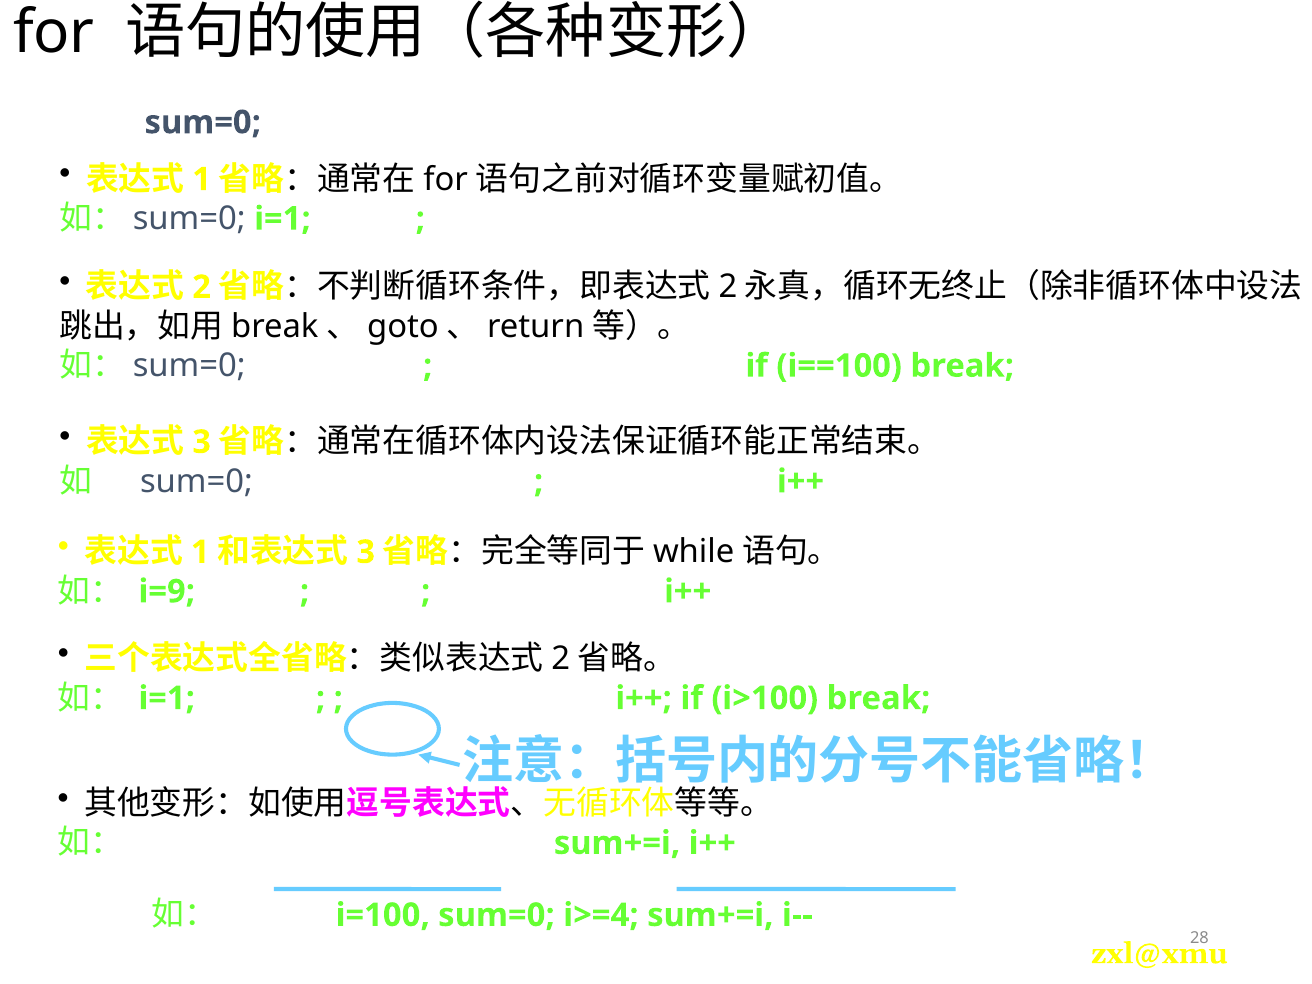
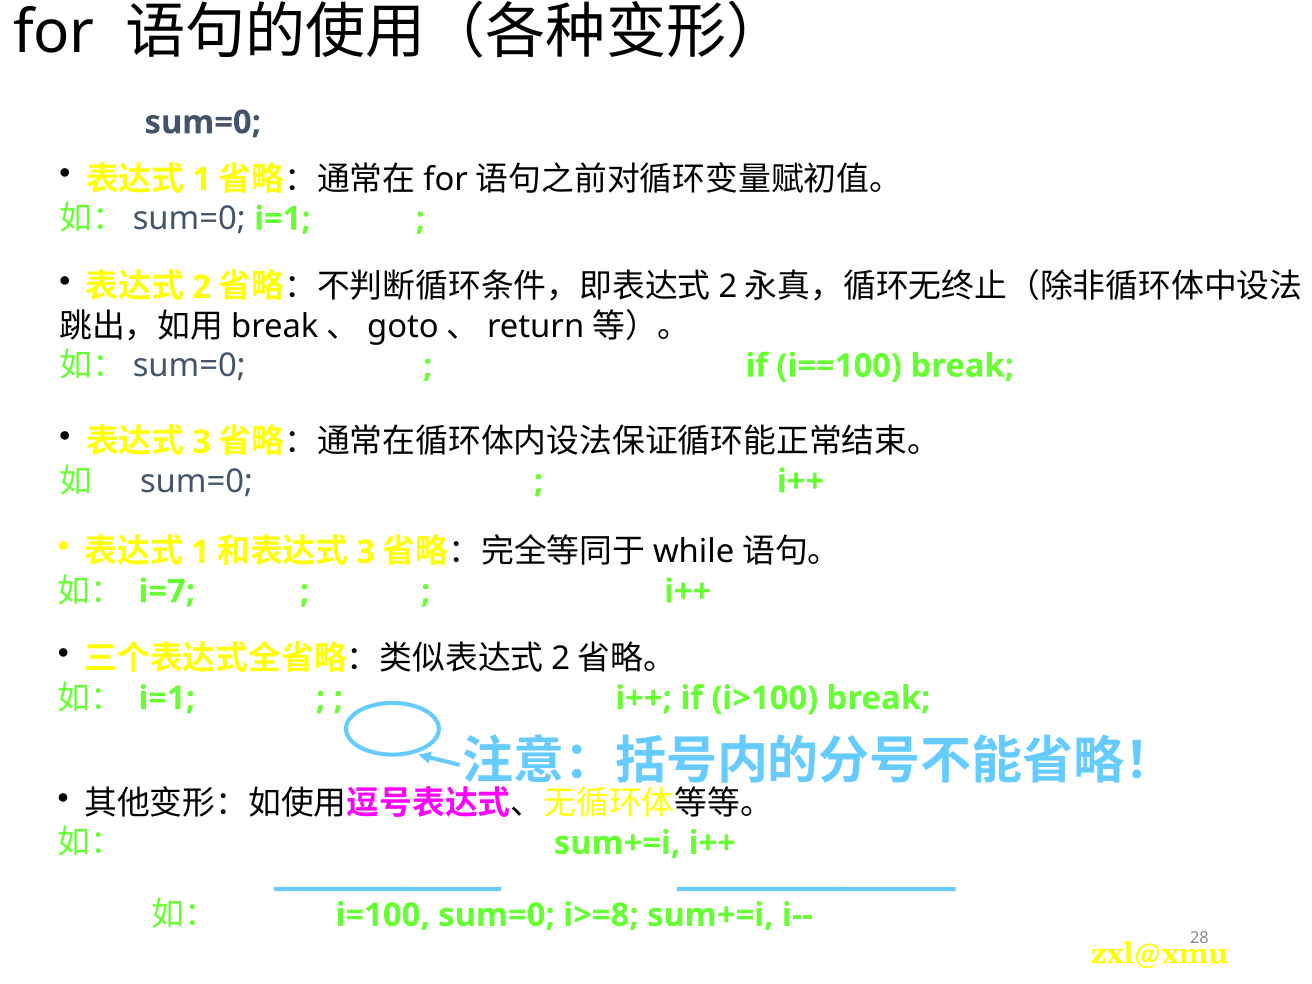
i=9: i=9 -> i=7
i>=4: i>=4 -> i>=8
